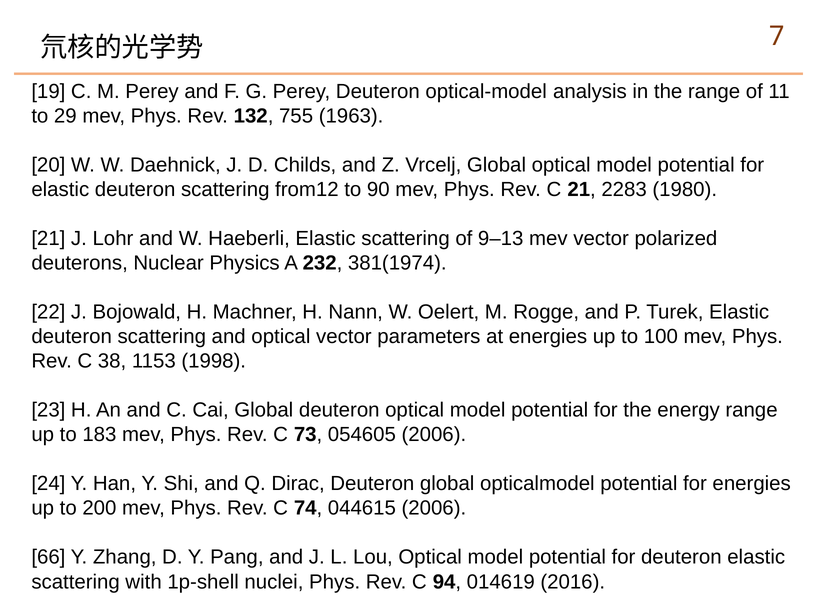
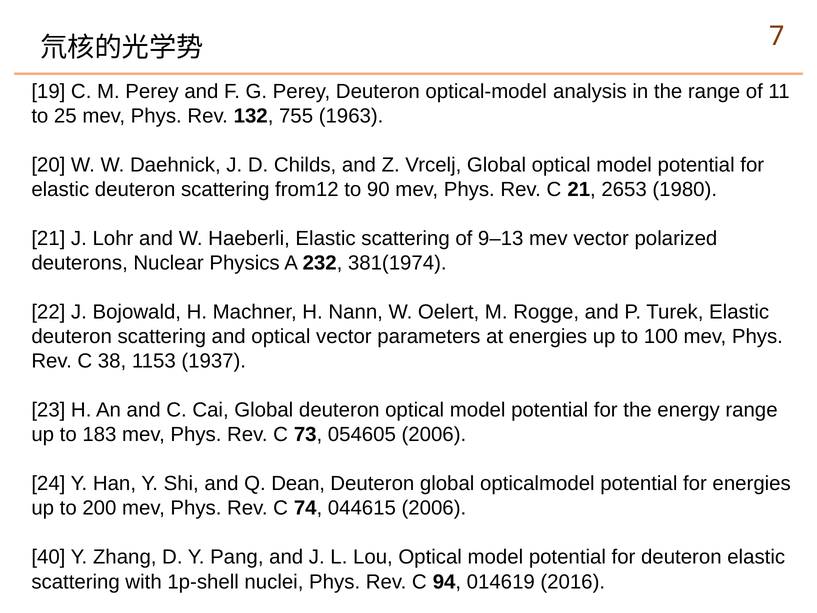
29: 29 -> 25
2283: 2283 -> 2653
1998: 1998 -> 1937
Dirac: Dirac -> Dean
66: 66 -> 40
